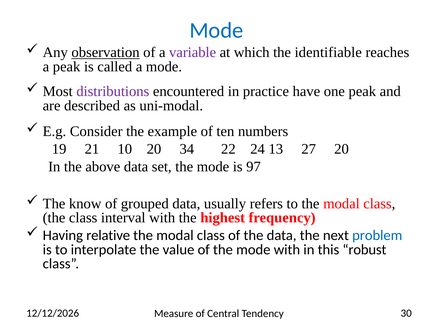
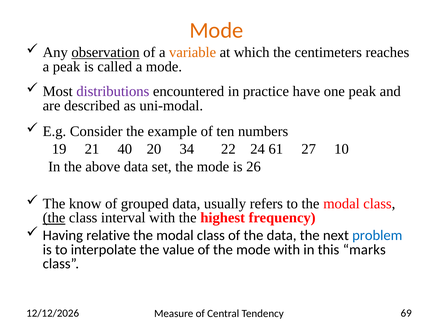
Mode at (216, 30) colour: blue -> orange
variable colour: purple -> orange
identifiable: identifiable -> centimeters
10: 10 -> 40
13: 13 -> 61
27 20: 20 -> 10
97: 97 -> 26
the at (54, 218) underline: none -> present
robust: robust -> marks
30: 30 -> 69
